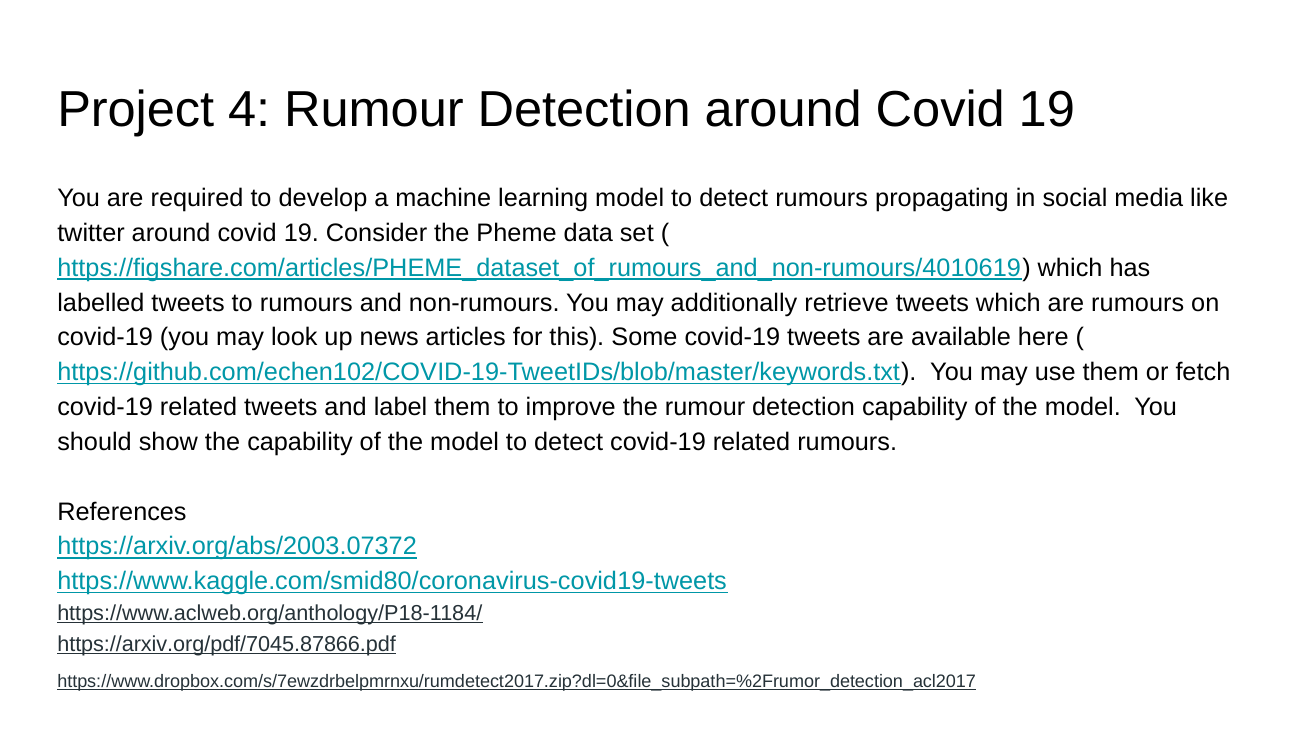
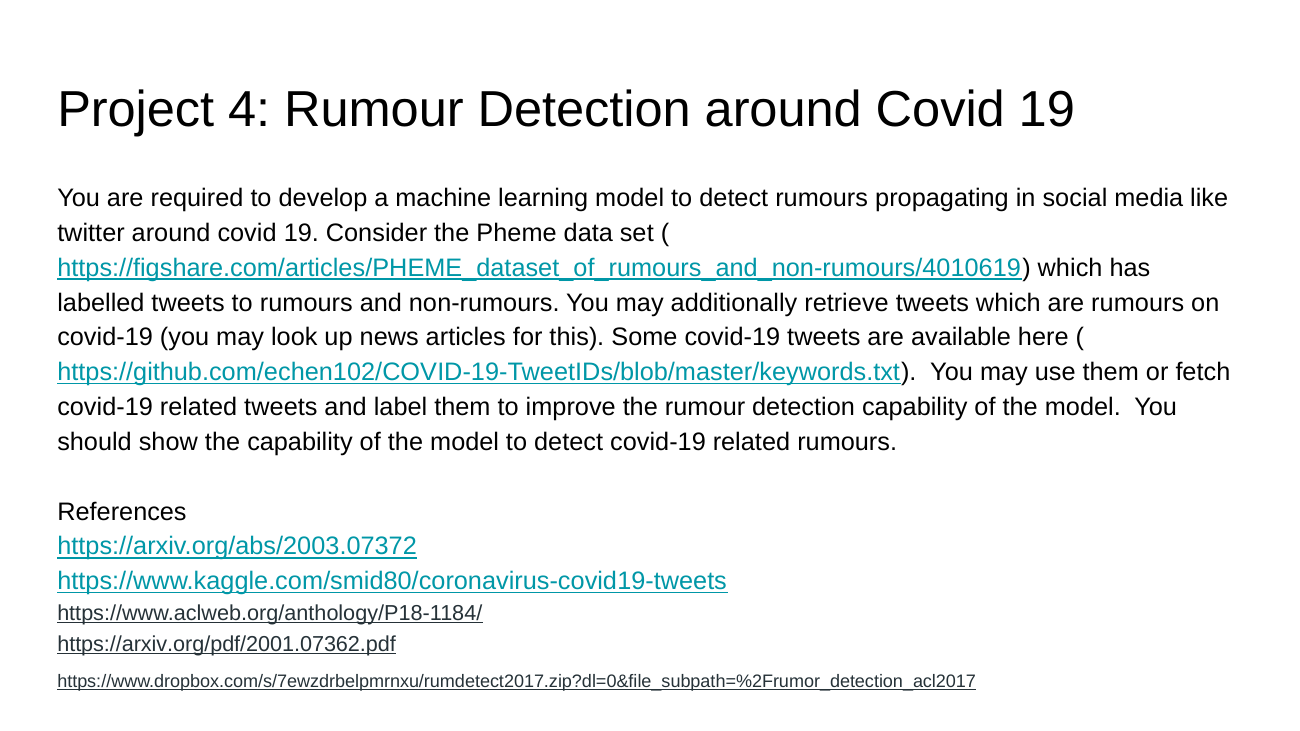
https://arxiv.org/pdf/7045.87866.pdf: https://arxiv.org/pdf/7045.87866.pdf -> https://arxiv.org/pdf/2001.07362.pdf
